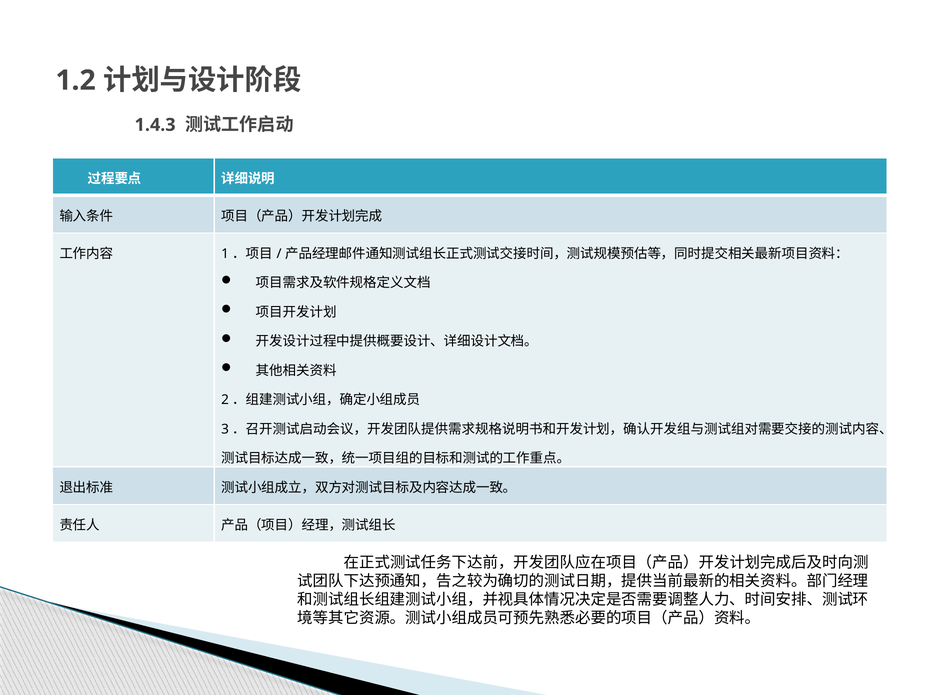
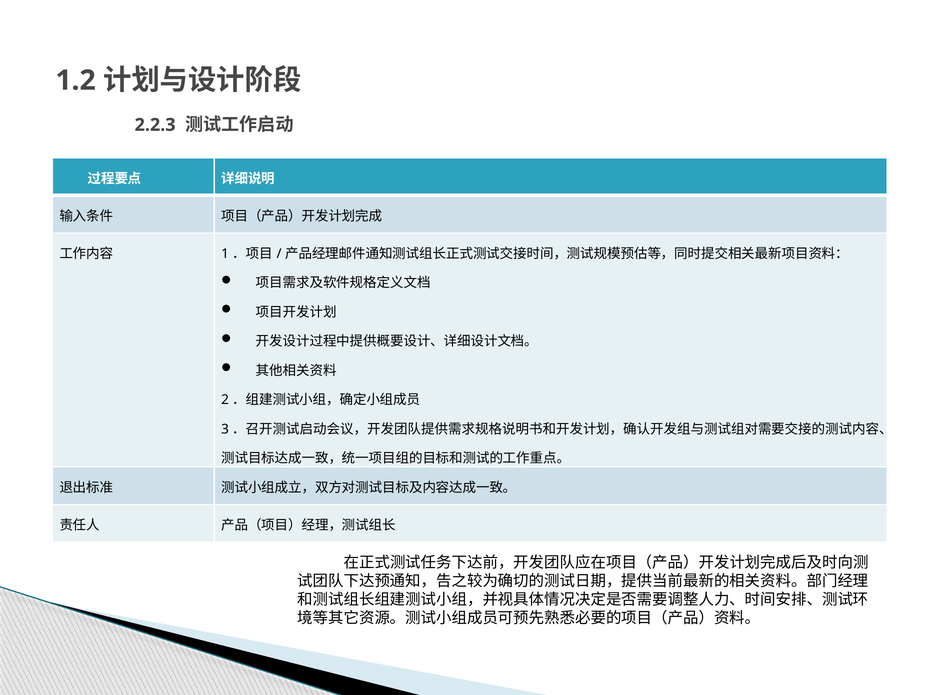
1.4.3: 1.4.3 -> 2.2.3
